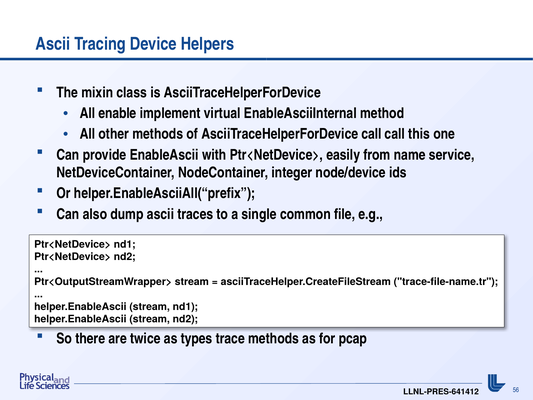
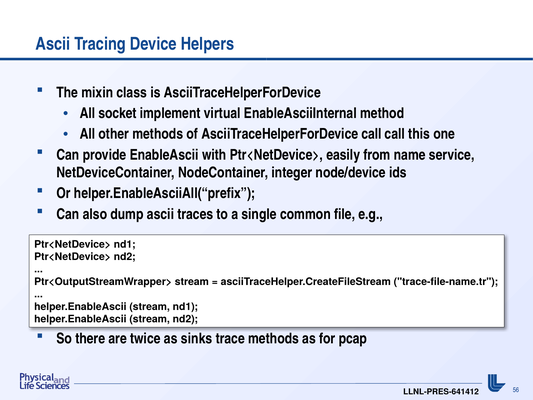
enable: enable -> socket
types: types -> sinks
